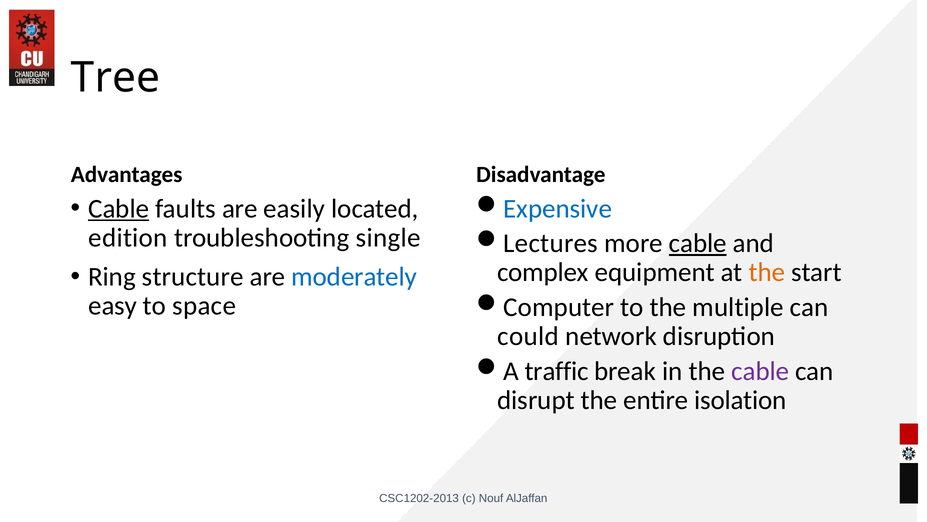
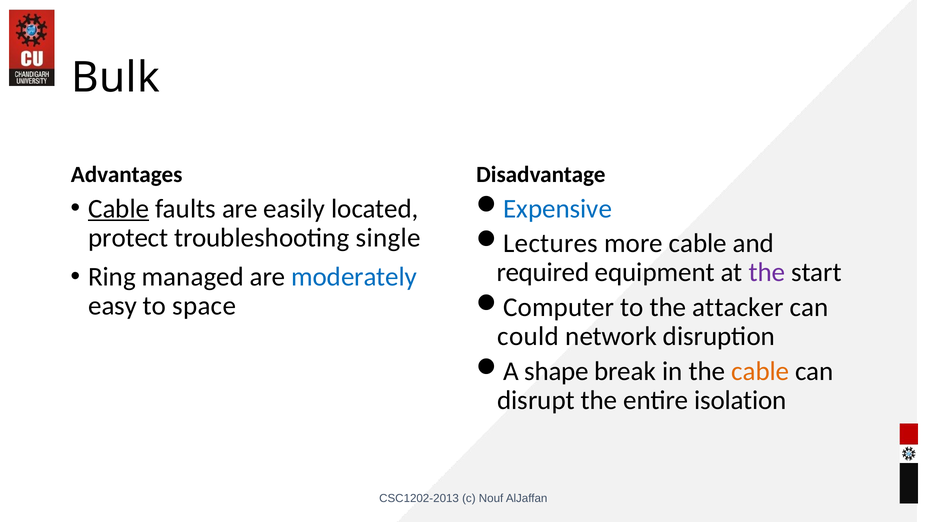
Tree: Tree -> Bulk
edition: edition -> protect
cable at (698, 243) underline: present -> none
complex: complex -> required
the at (767, 272) colour: orange -> purple
structure: structure -> managed
multiple: multiple -> attacker
traffic: traffic -> shape
cable at (760, 371) colour: purple -> orange
